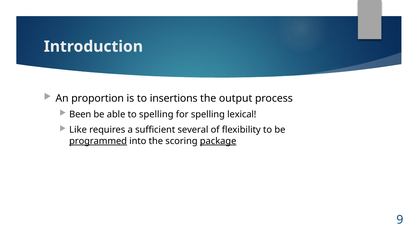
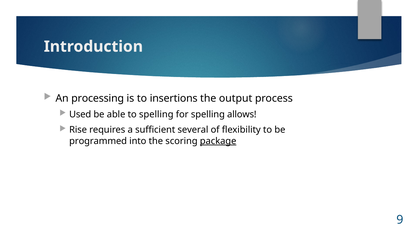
proportion: proportion -> processing
Been: Been -> Used
lexical: lexical -> allows
Like: Like -> Rise
programmed underline: present -> none
